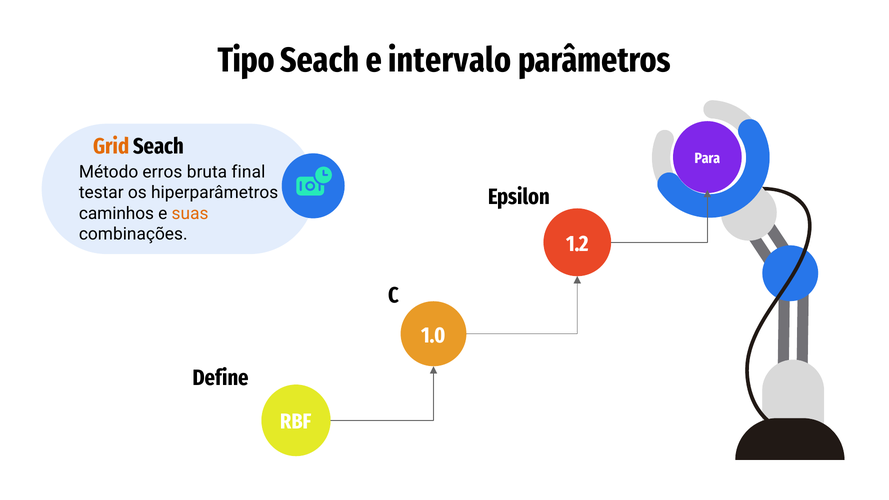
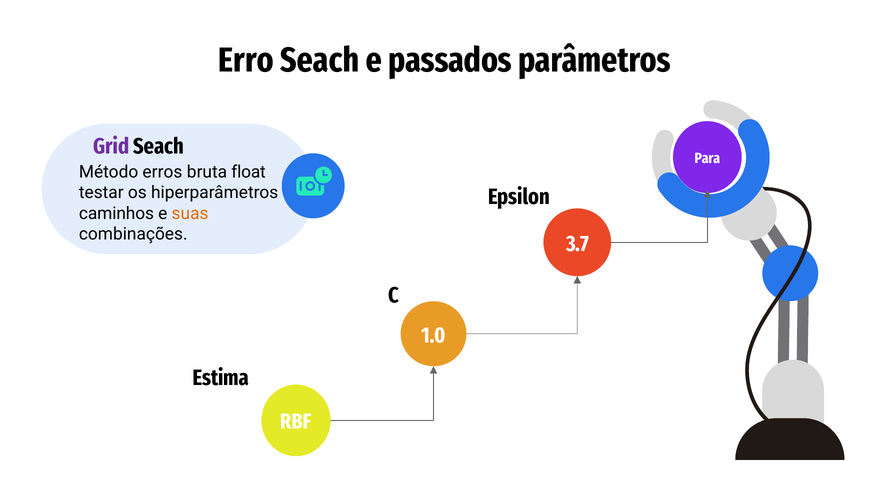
Tipo: Tipo -> Erro
intervalo: intervalo -> passados
Grid colour: orange -> purple
final: final -> float
1.2: 1.2 -> 3.7
Define: Define -> Estima
